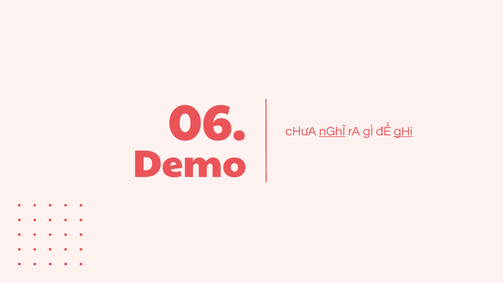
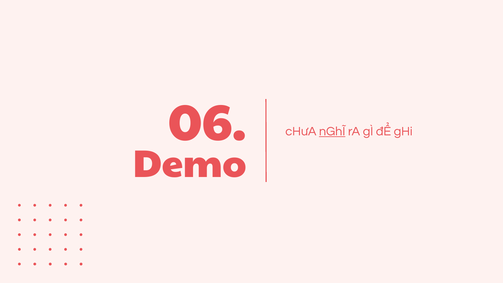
gHi underline: present -> none
